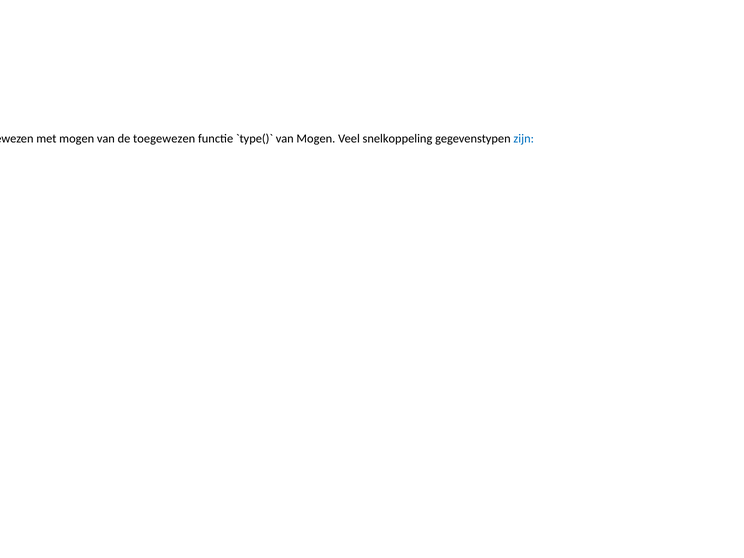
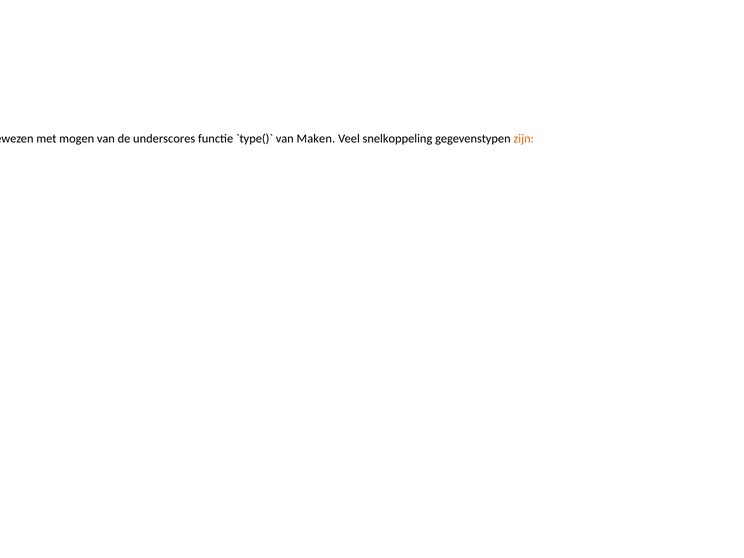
de toegewezen: toegewezen -> underscores
van Mogen: Mogen -> Maken
zijn colour: blue -> orange
